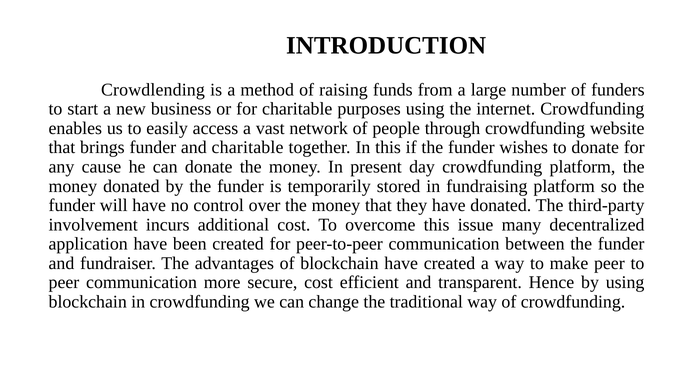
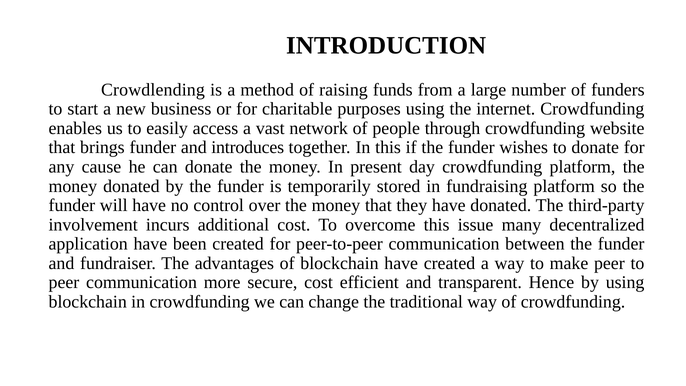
and charitable: charitable -> introduces
